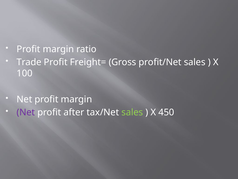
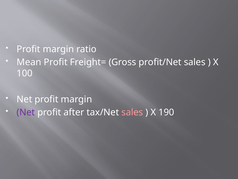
Trade: Trade -> Mean
sales at (132, 112) colour: light green -> pink
450: 450 -> 190
